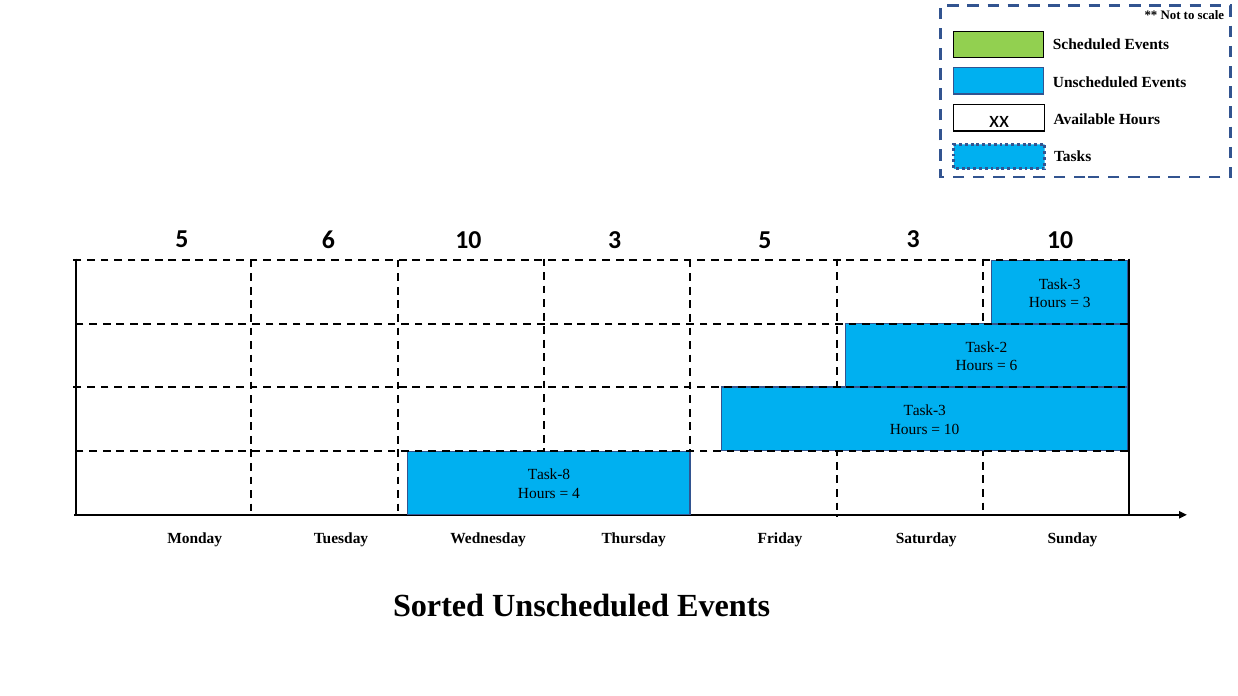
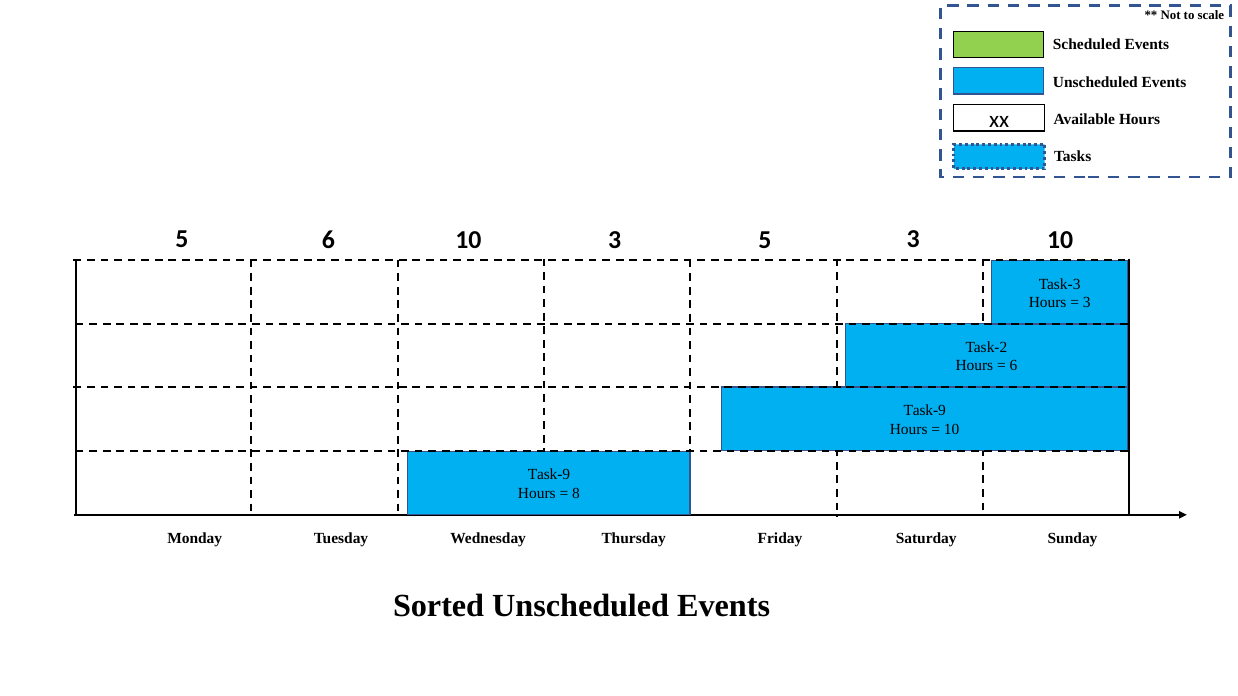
Task-3 at (925, 411): Task-3 -> Task-9
Task-8 at (549, 475): Task-8 -> Task-9
4: 4 -> 8
